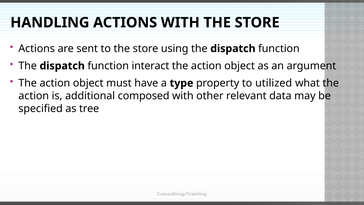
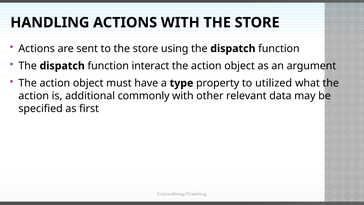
composed: composed -> commonly
tree: tree -> first
